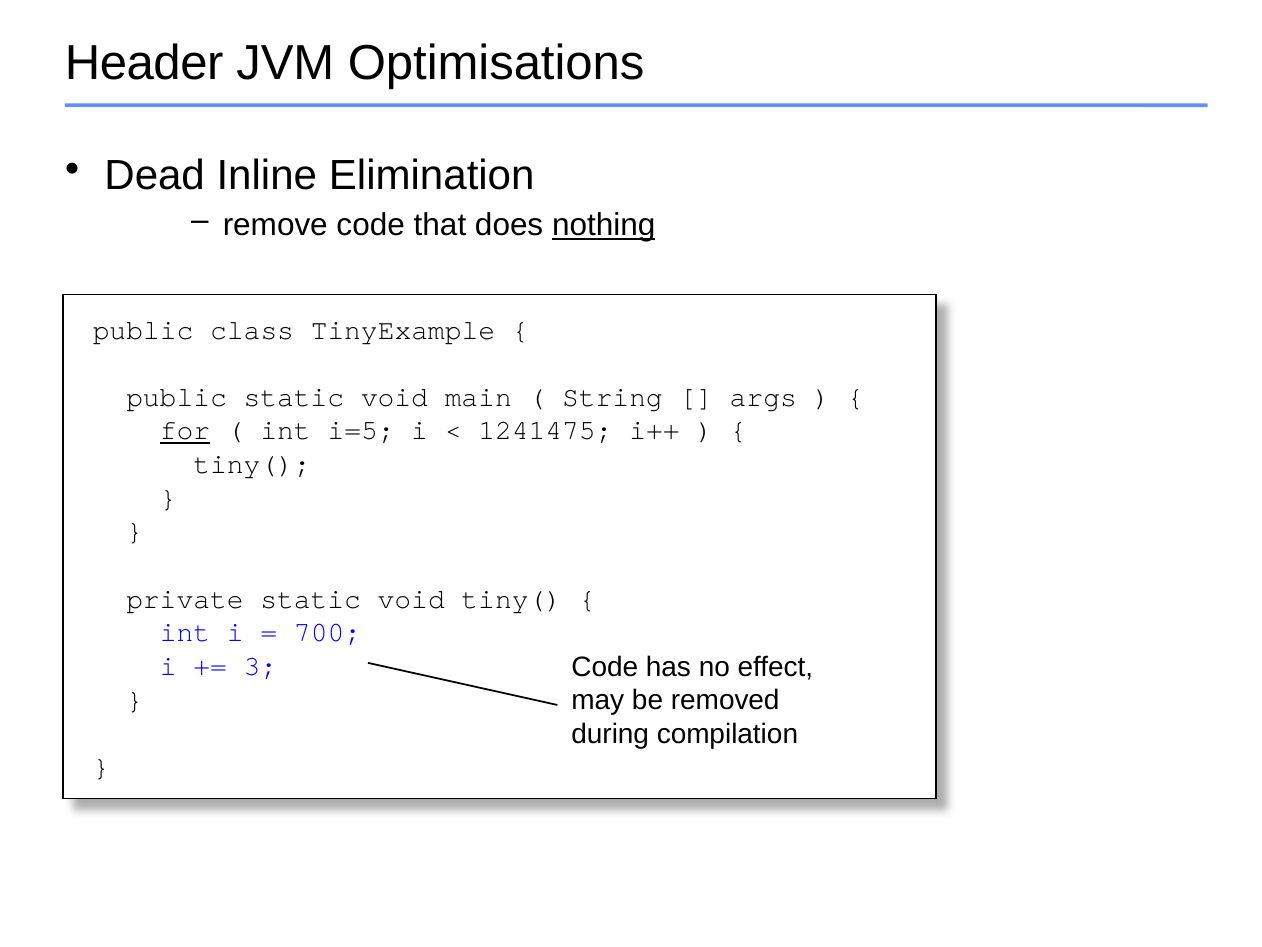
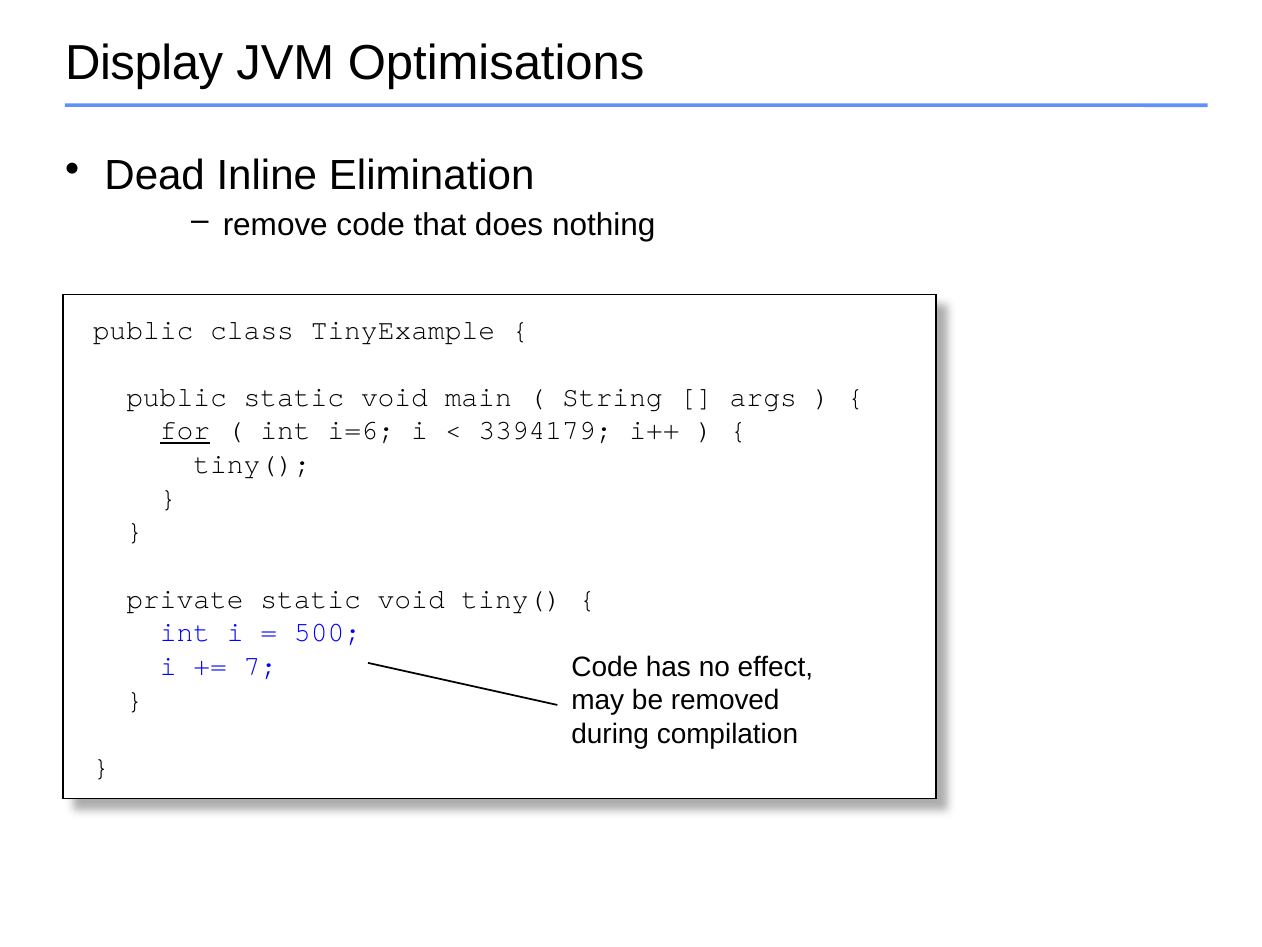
Header: Header -> Display
nothing underline: present -> none
i=5: i=5 -> i=6
1241475: 1241475 -> 3394179
700: 700 -> 500
3: 3 -> 7
